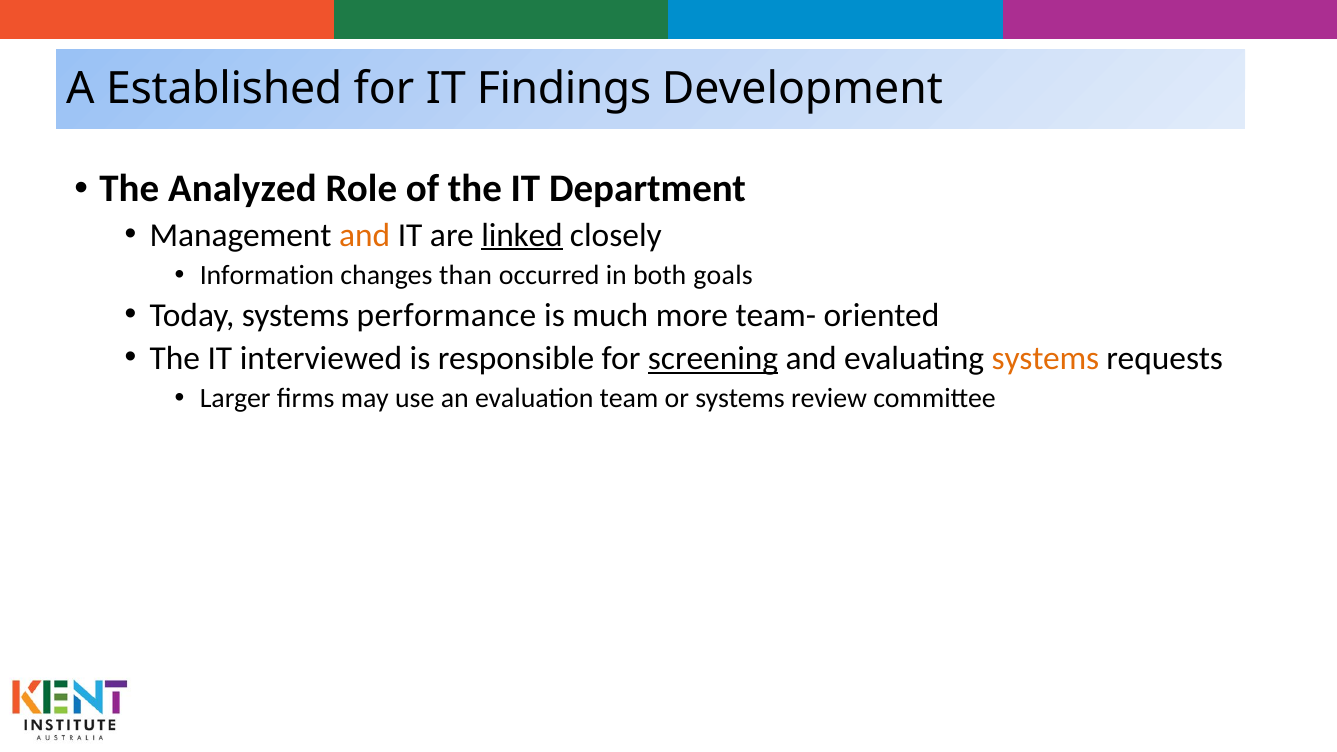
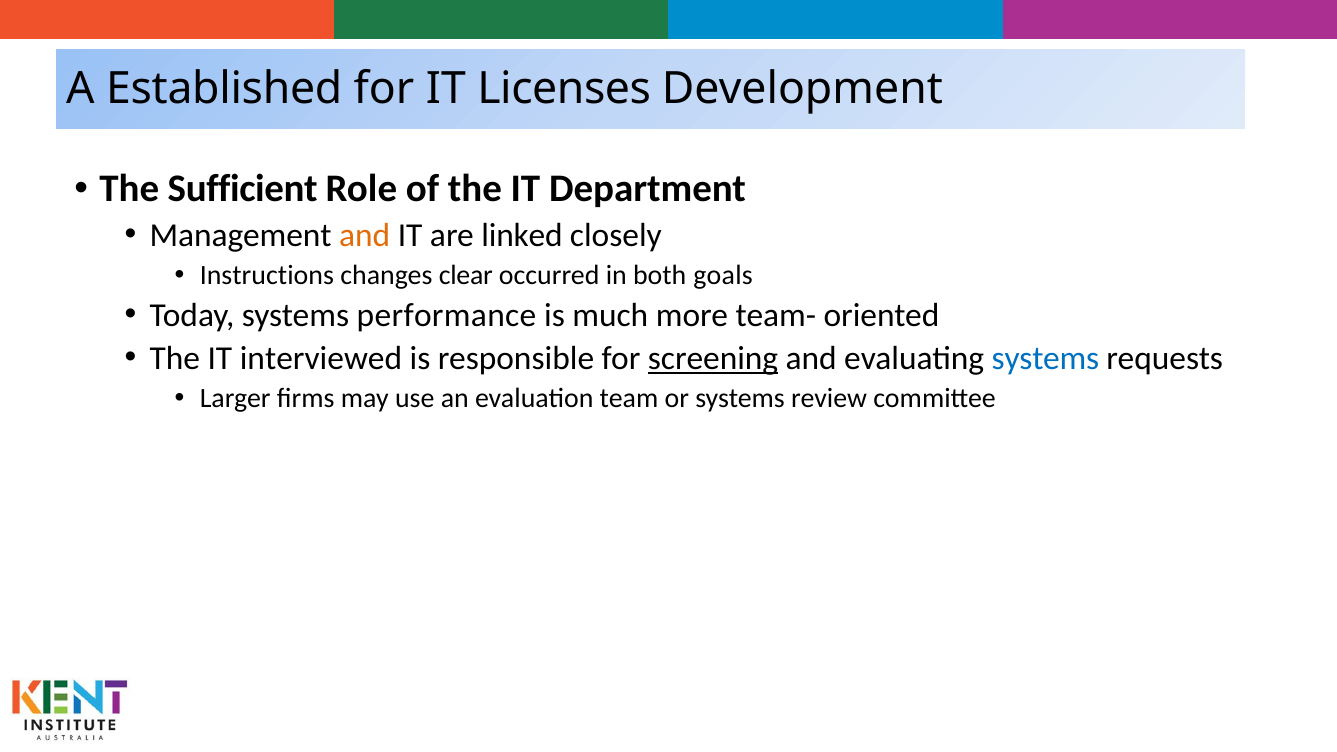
Findings: Findings -> Licenses
Analyzed: Analyzed -> Sufficient
linked underline: present -> none
Information: Information -> Instructions
than: than -> clear
systems at (1045, 358) colour: orange -> blue
